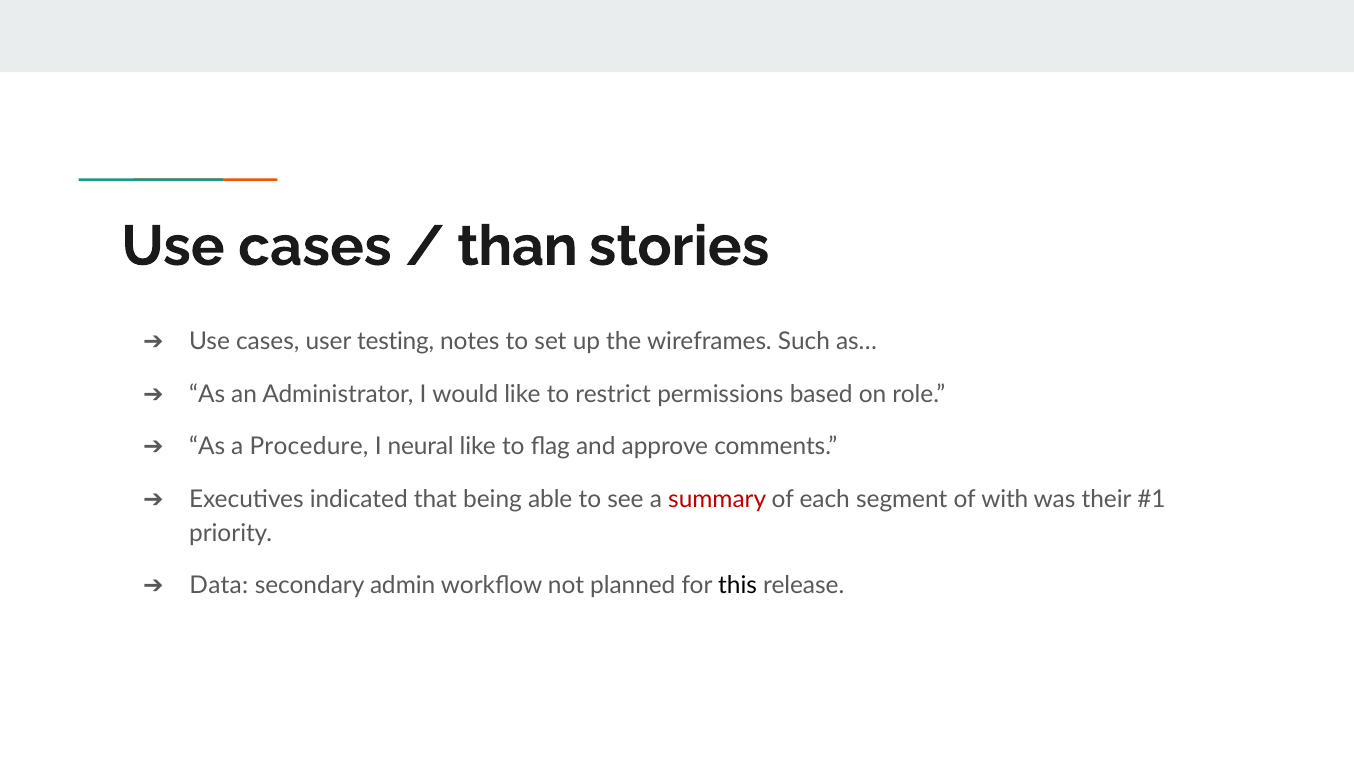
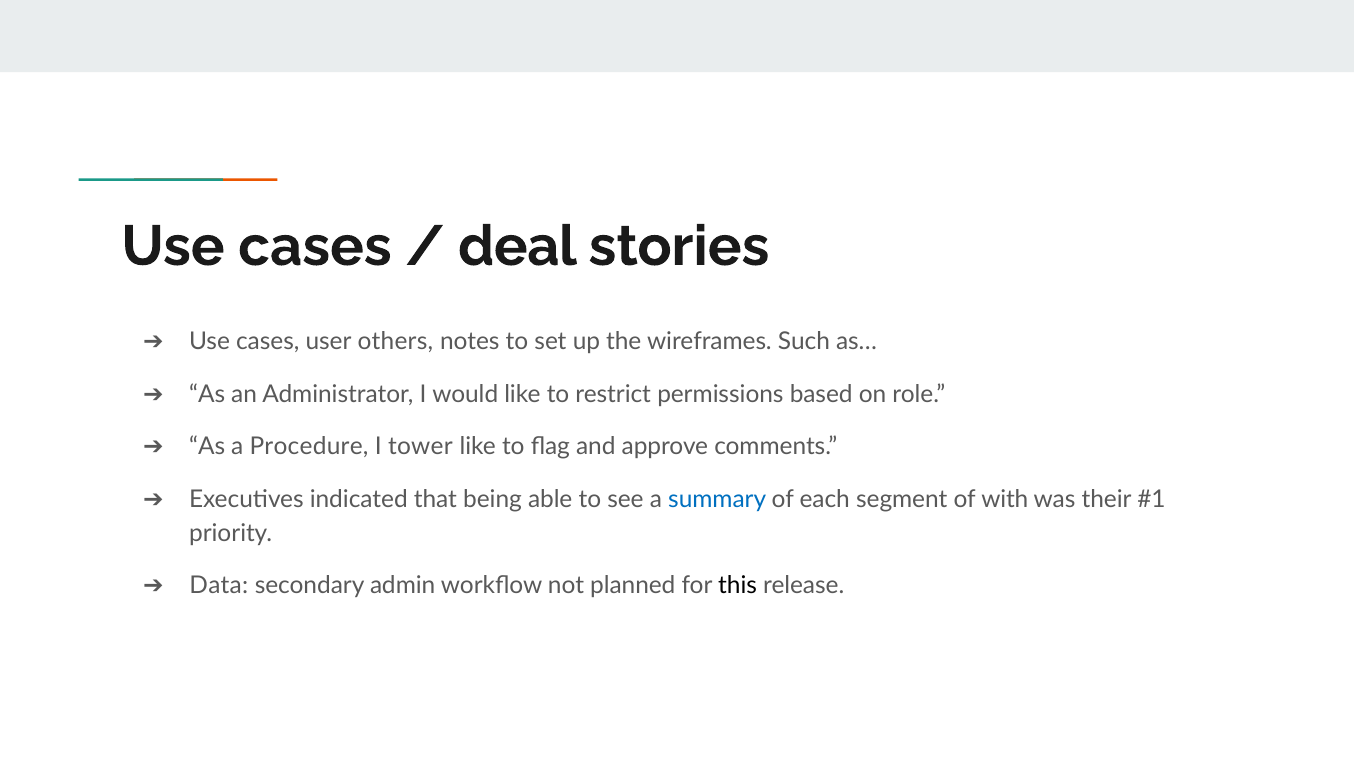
than: than -> deal
testing: testing -> others
neural: neural -> tower
summary colour: red -> blue
